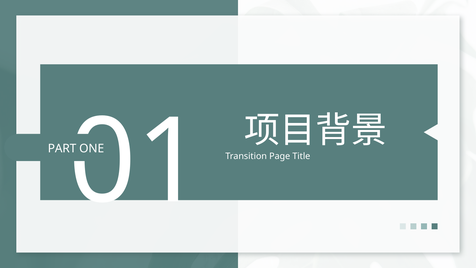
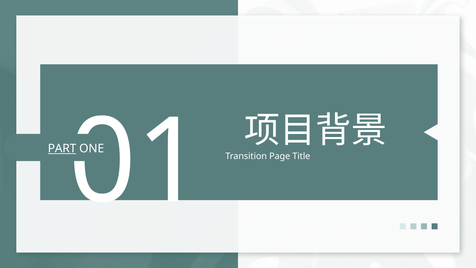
PART underline: none -> present
